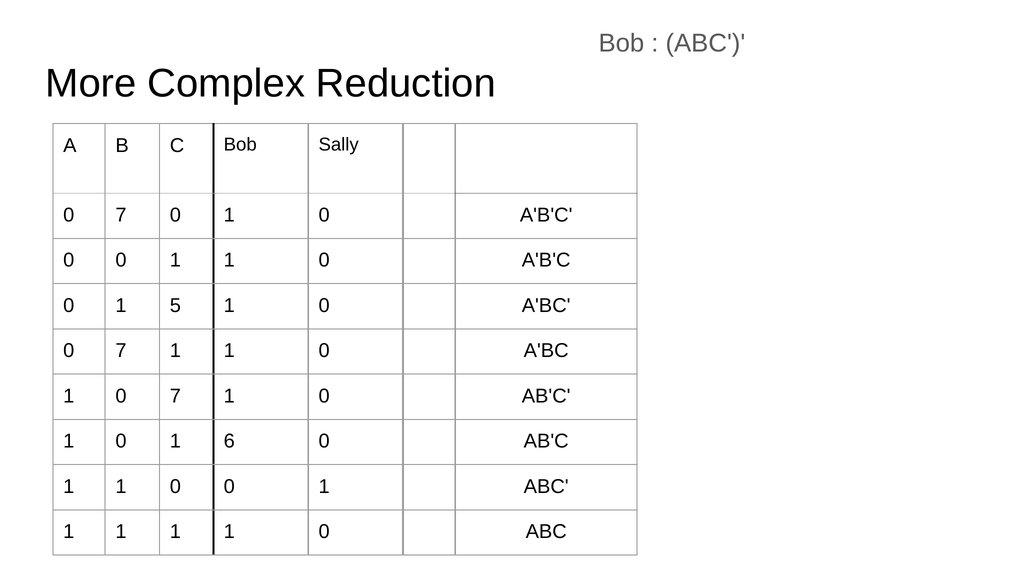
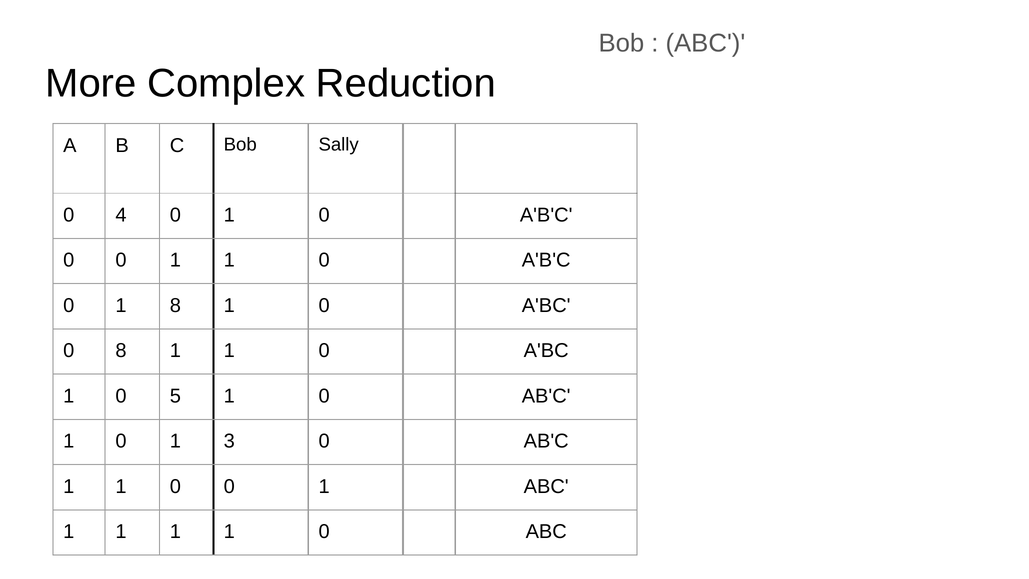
7 at (121, 215): 7 -> 4
1 5: 5 -> 8
7 at (121, 351): 7 -> 8
1 0 7: 7 -> 5
6: 6 -> 3
